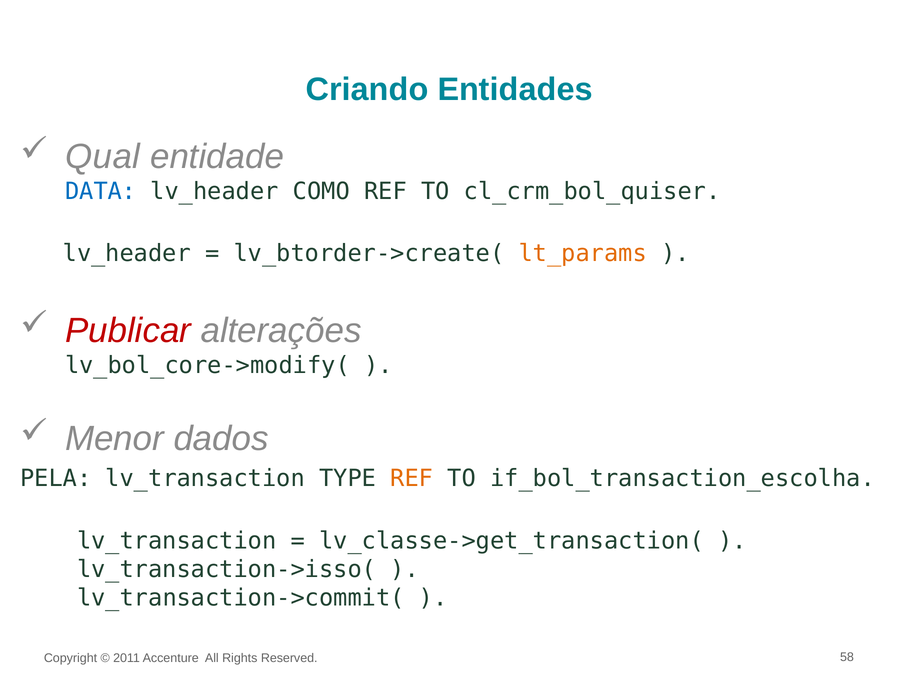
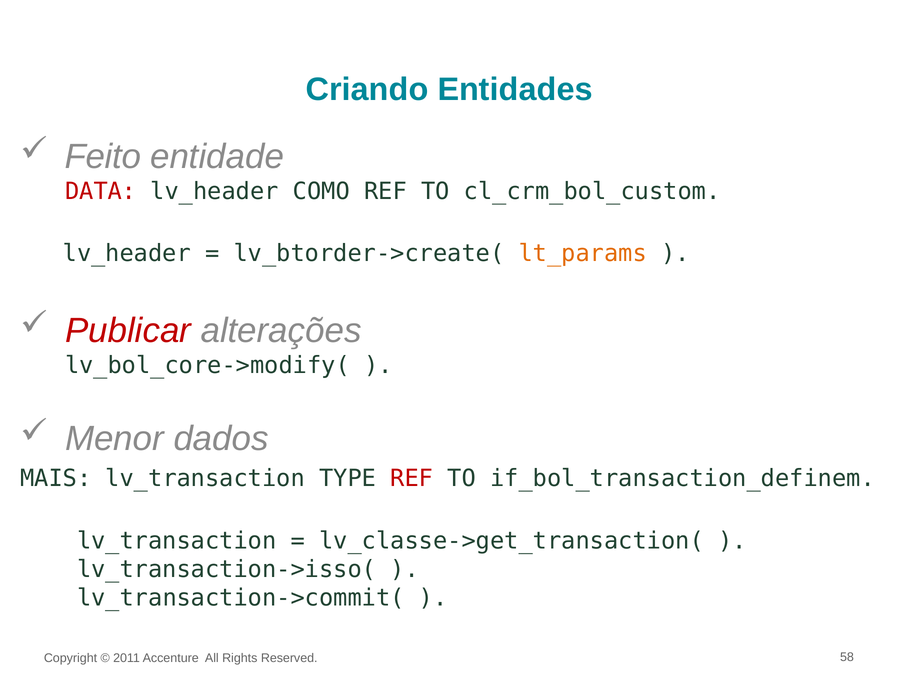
Qual: Qual -> Feito
DATA colour: blue -> red
cl_crm_bol_quiser: cl_crm_bol_quiser -> cl_crm_bol_custom
PELA: PELA -> MAIS
REF at (412, 478) colour: orange -> red
if_bol_transaction_escolha: if_bol_transaction_escolha -> if_bol_transaction_definem
